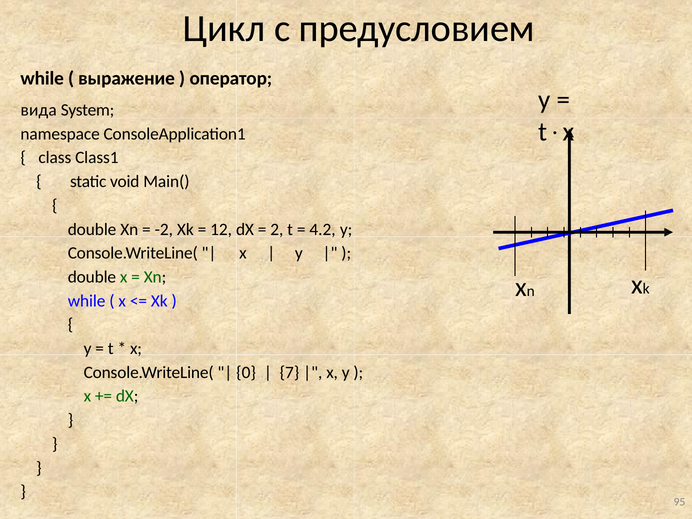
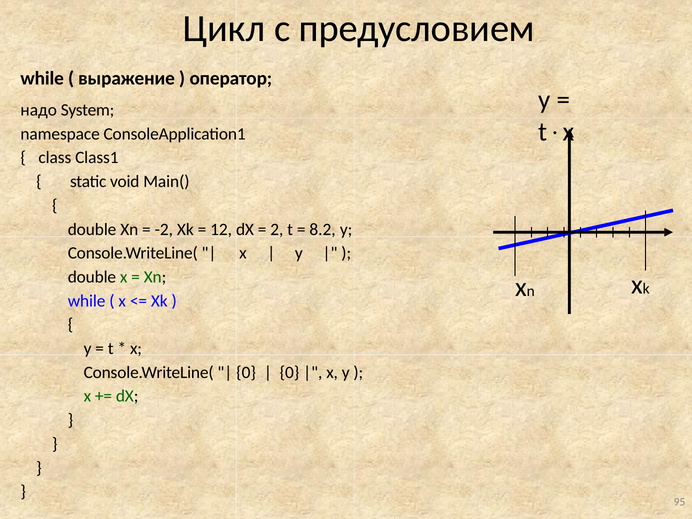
вида: вида -> надо
4.2: 4.2 -> 8.2
7 at (289, 373): 7 -> 0
